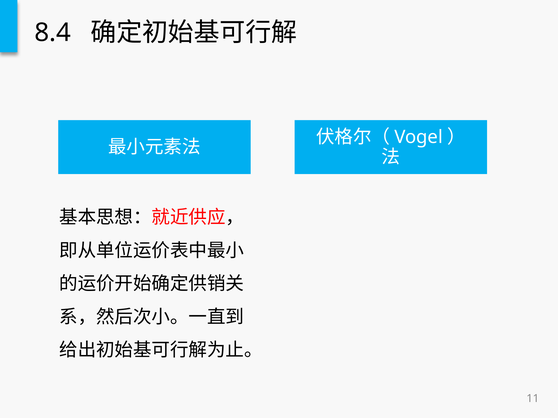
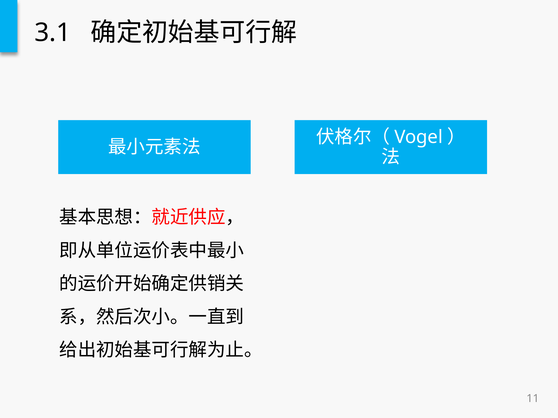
8.4: 8.4 -> 3.1
